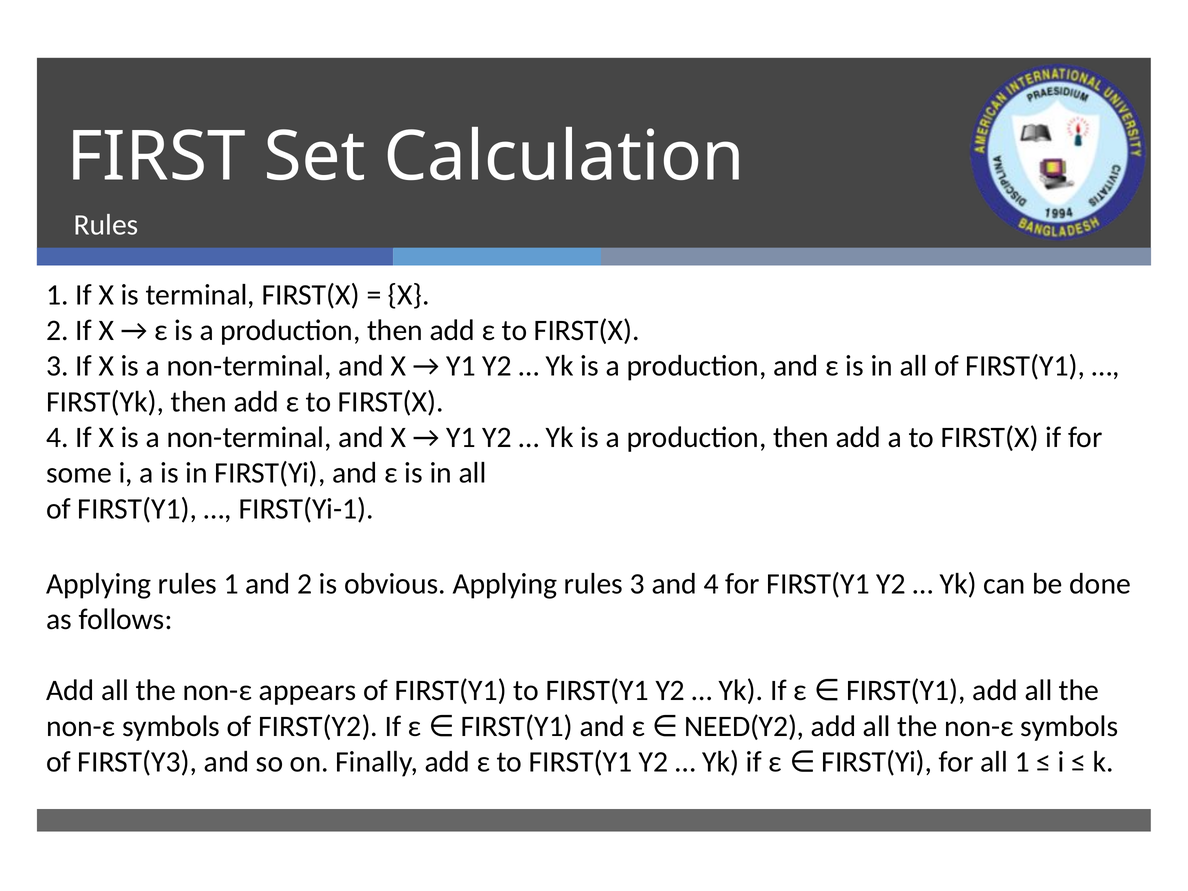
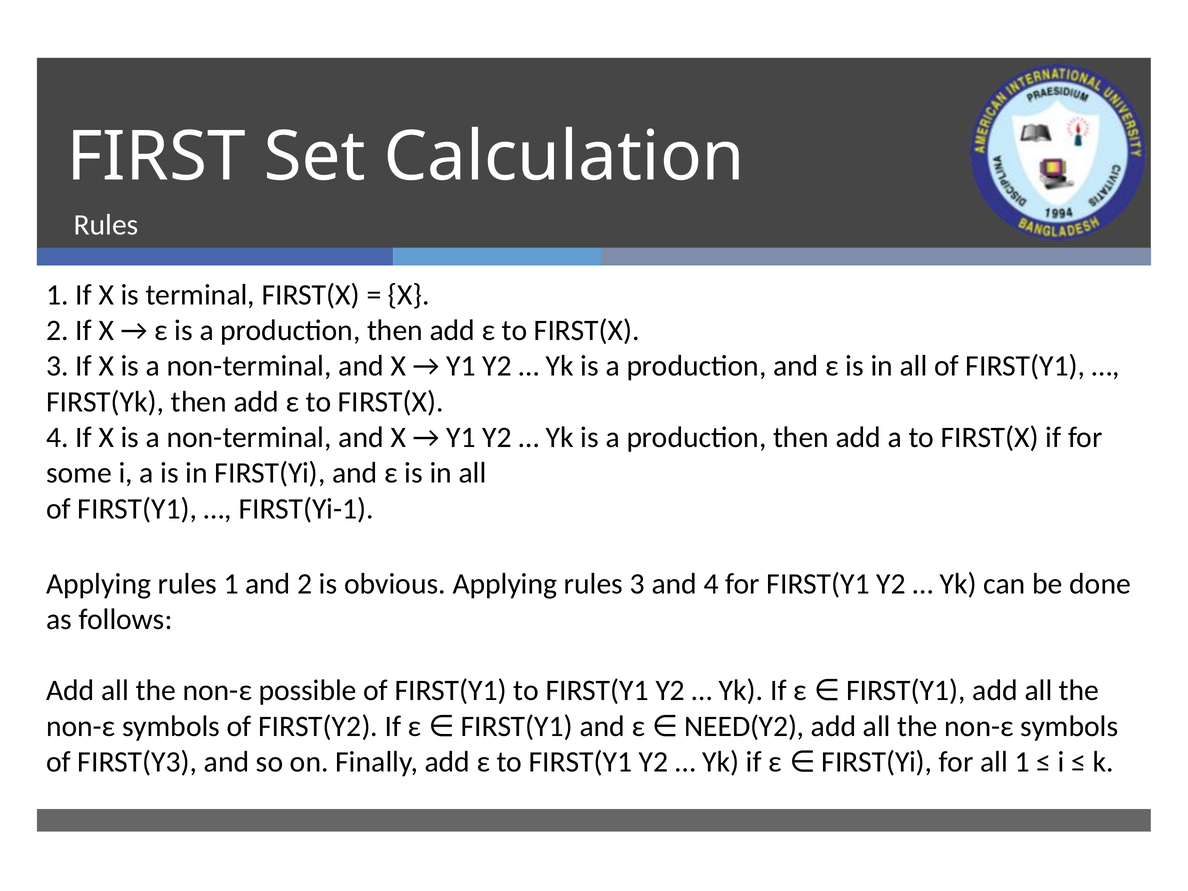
appears: appears -> possible
